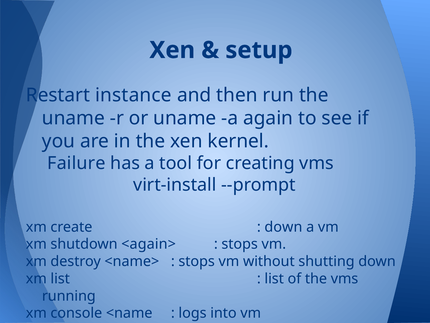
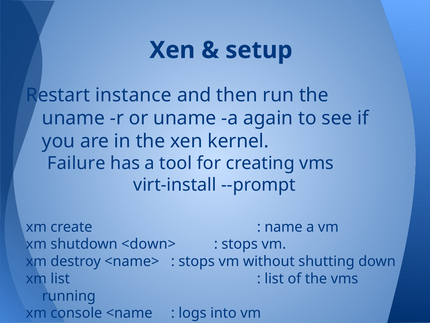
down at (283, 227): down -> name
<again>: <again> -> <down>
